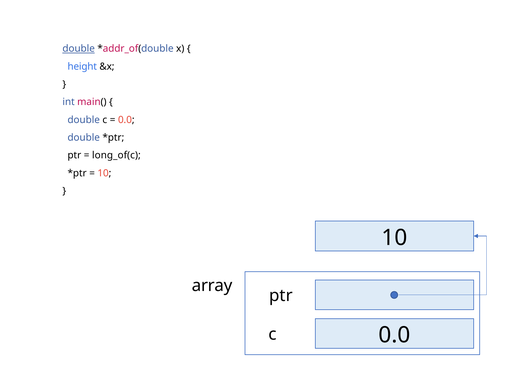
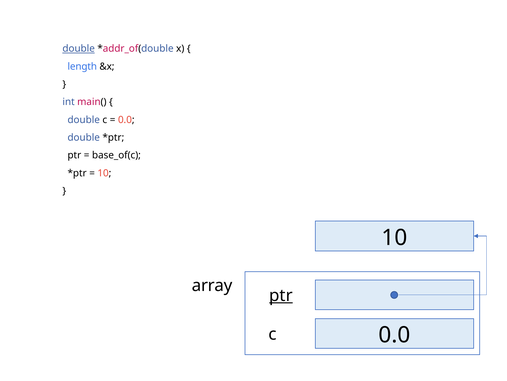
height: height -> length
long_of(c: long_of(c -> base_of(c
ptr at (281, 295) underline: none -> present
